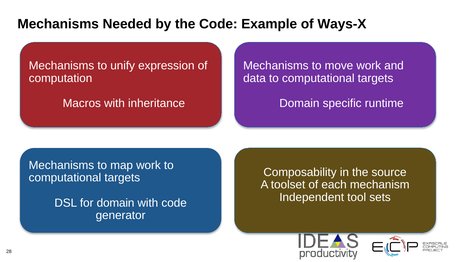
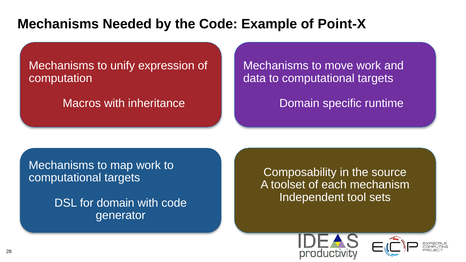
Ways-X: Ways-X -> Point-X
